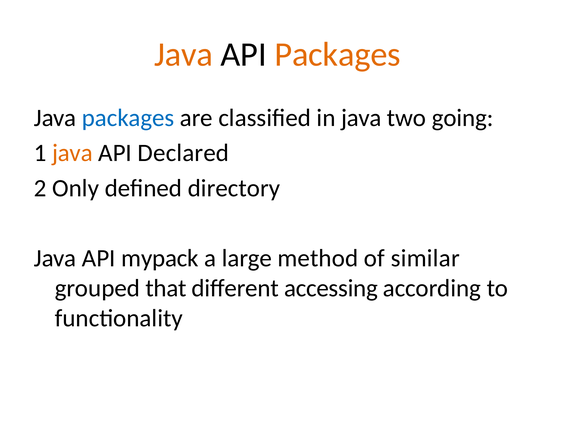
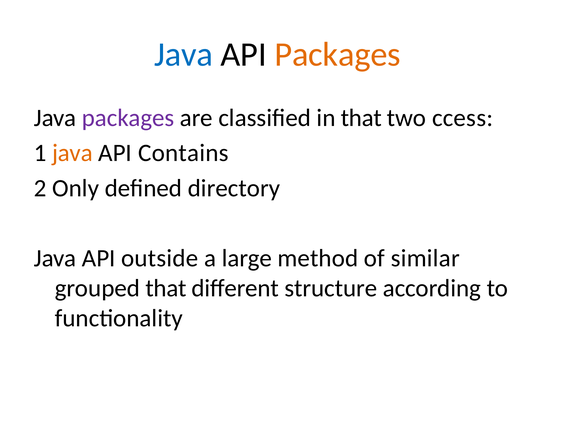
Java at (184, 55) colour: orange -> blue
packages at (128, 118) colour: blue -> purple
in java: java -> that
going: going -> ccess
Declared: Declared -> Contains
mypack: mypack -> outside
accessing: accessing -> structure
